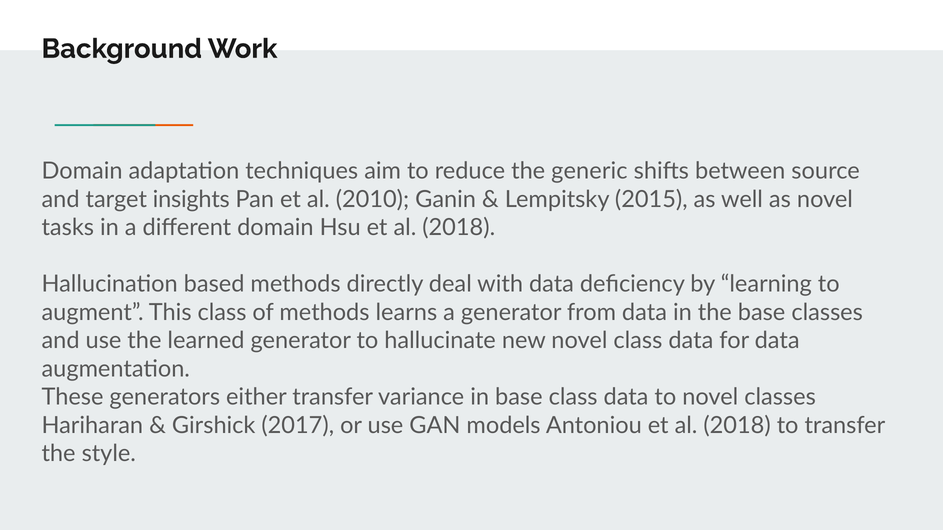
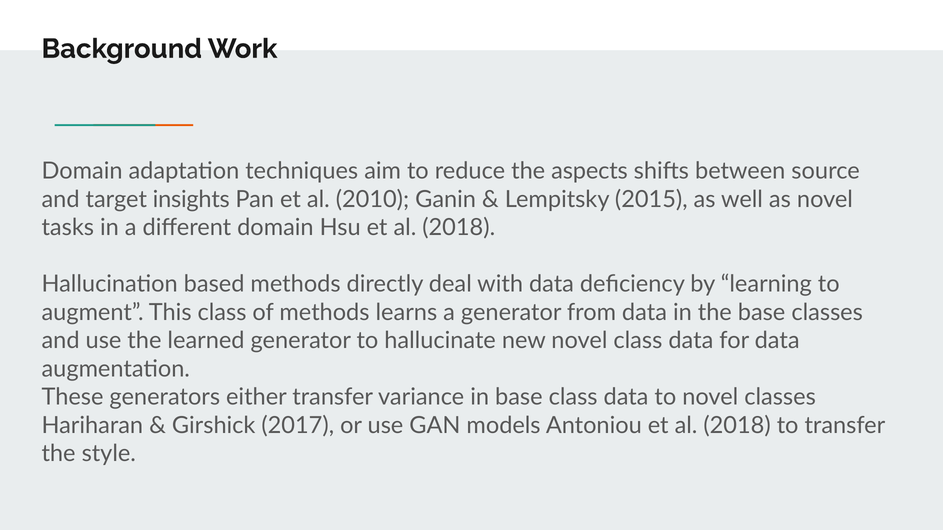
generic: generic -> aspects
